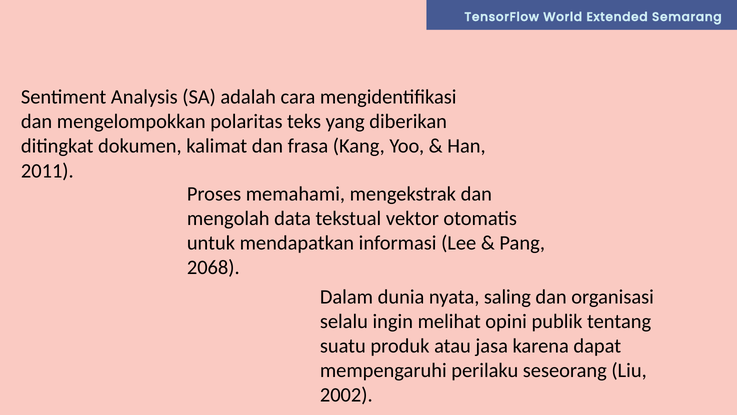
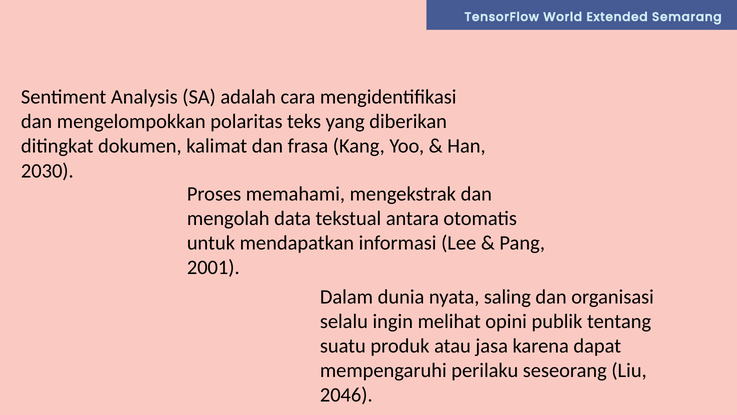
2011: 2011 -> 2030
vektor: vektor -> antara
2068: 2068 -> 2001
2002: 2002 -> 2046
